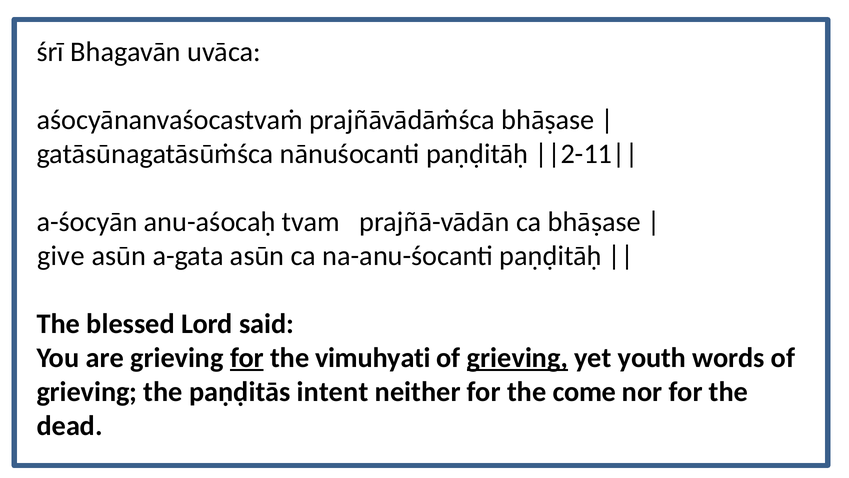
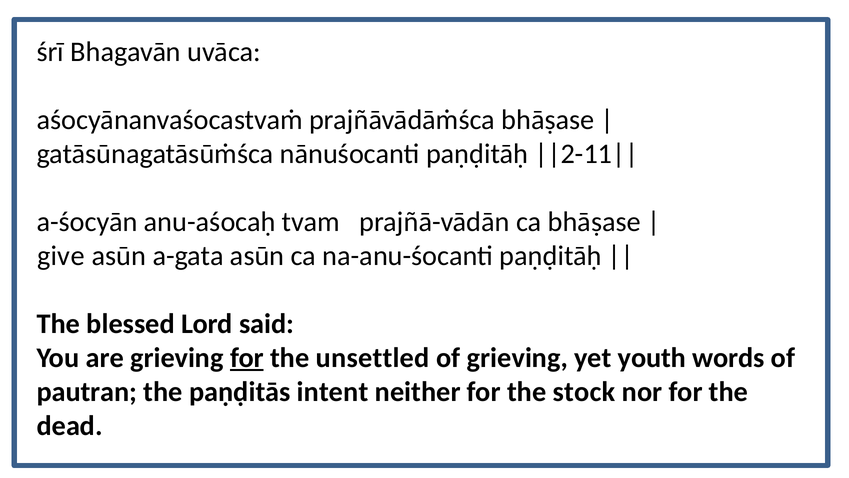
vimuhyati: vimuhyati -> unsettled
grieving at (517, 357) underline: present -> none
grieving at (87, 391): grieving -> pautran
come: come -> stock
